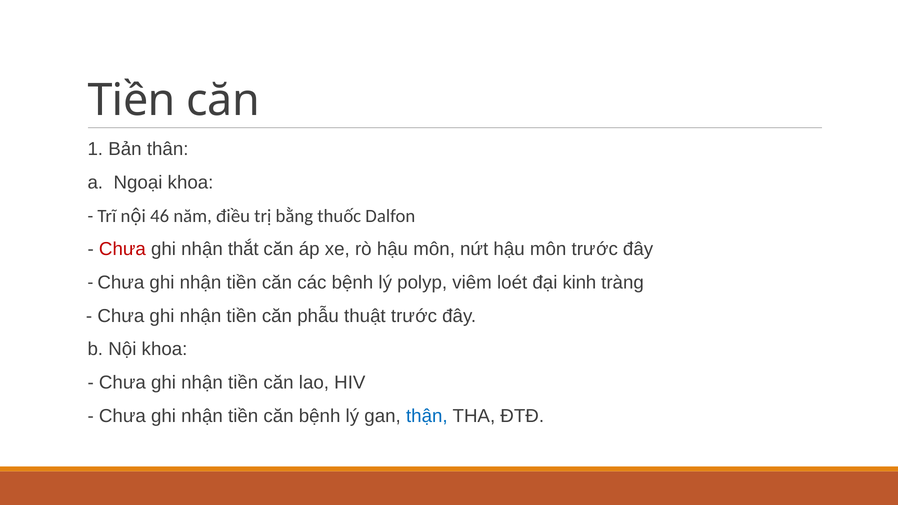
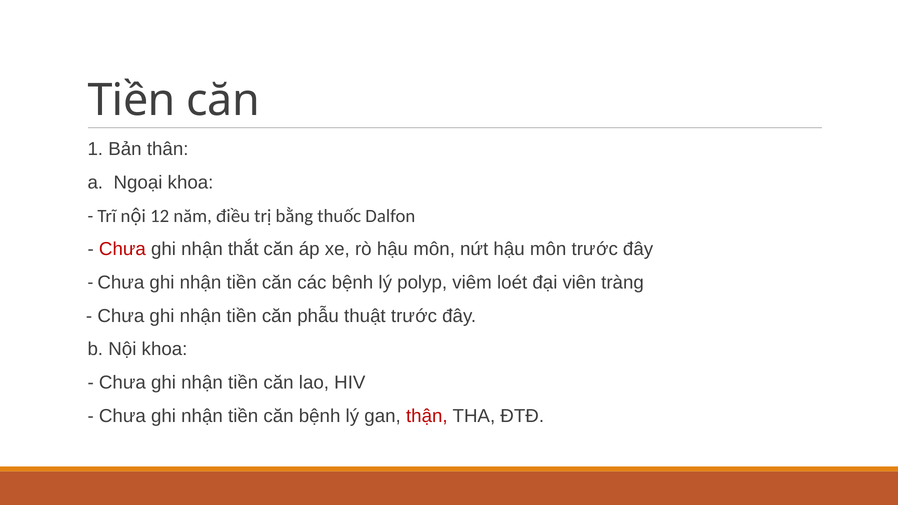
46: 46 -> 12
kinh: kinh -> viên
thận colour: blue -> red
